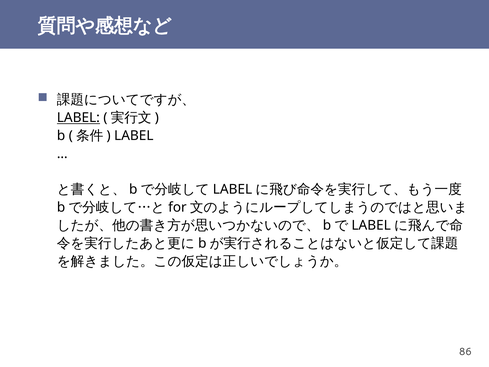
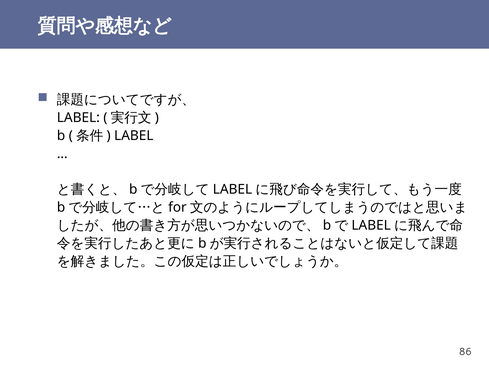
LABEL at (78, 118) underline: present -> none
